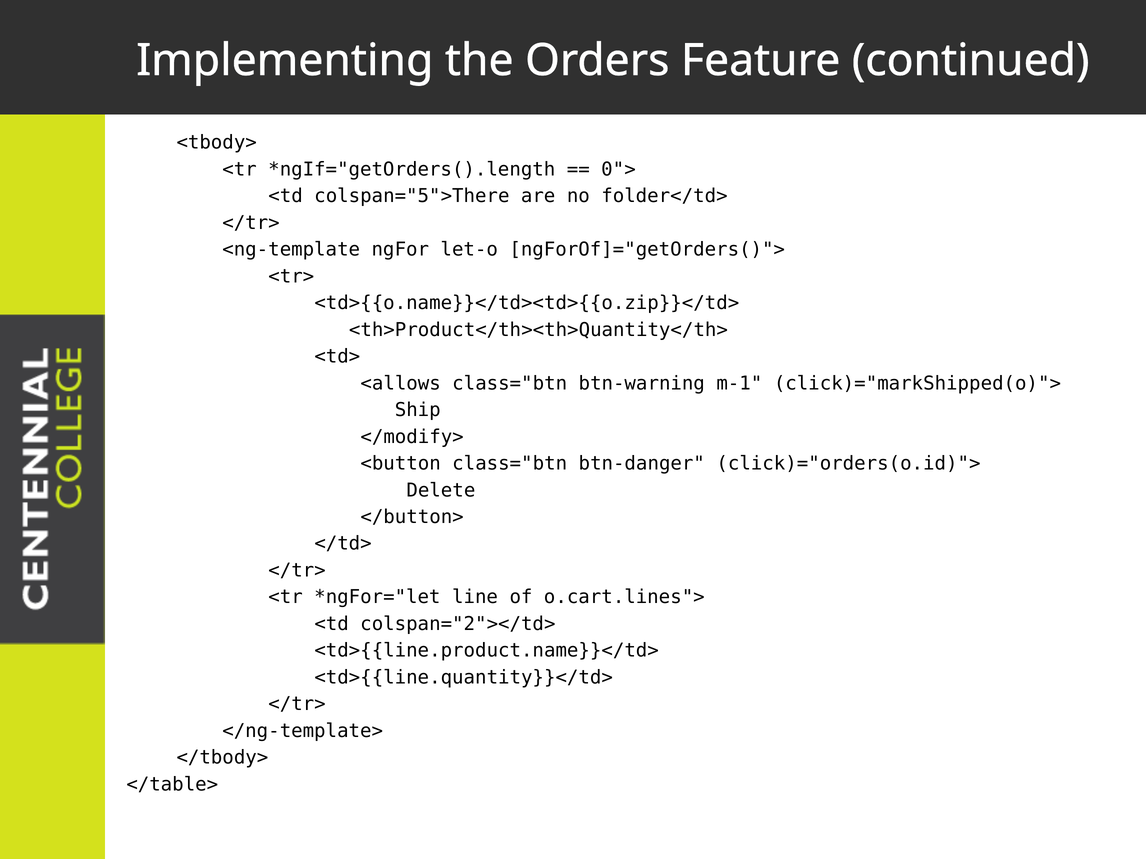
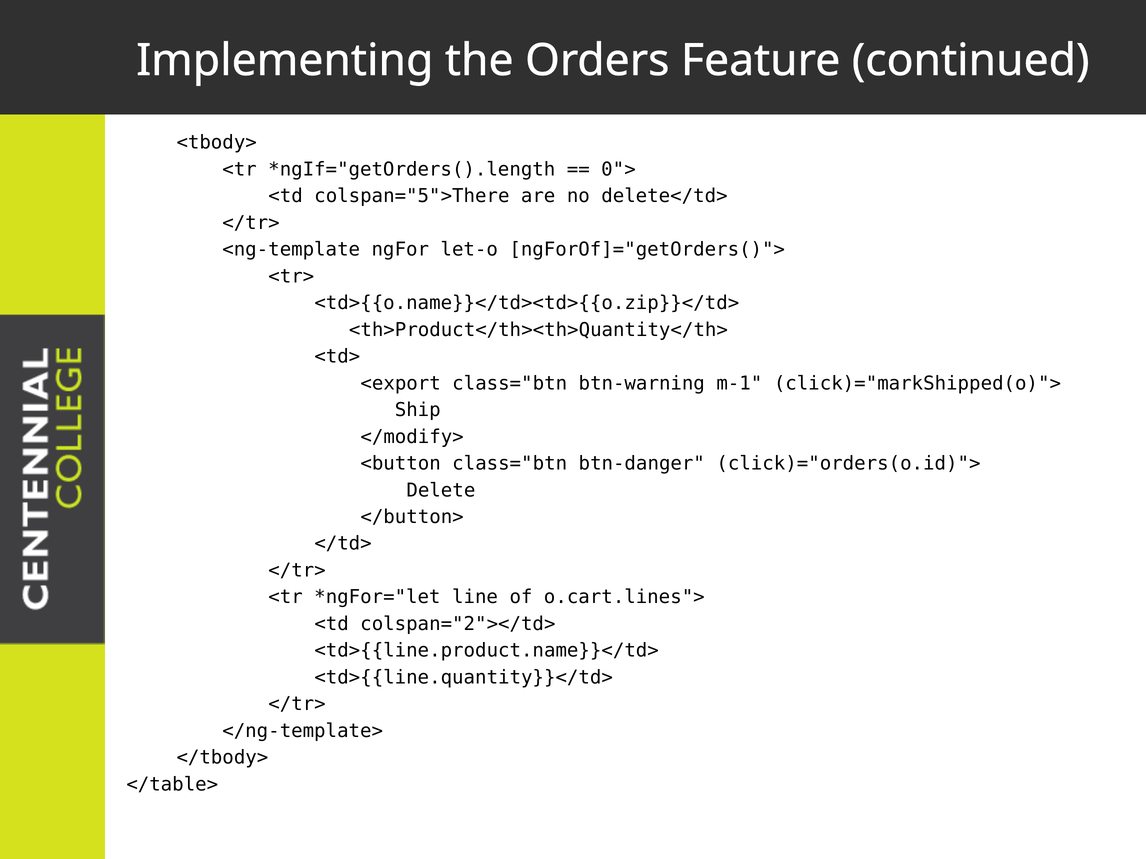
folder</td>: folder</td> -> delete</td>
<allows: <allows -> <export
